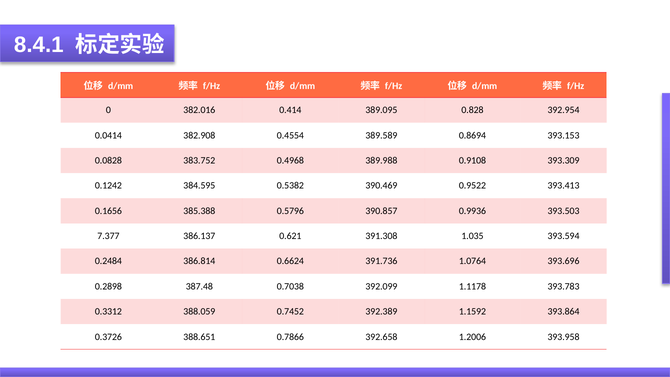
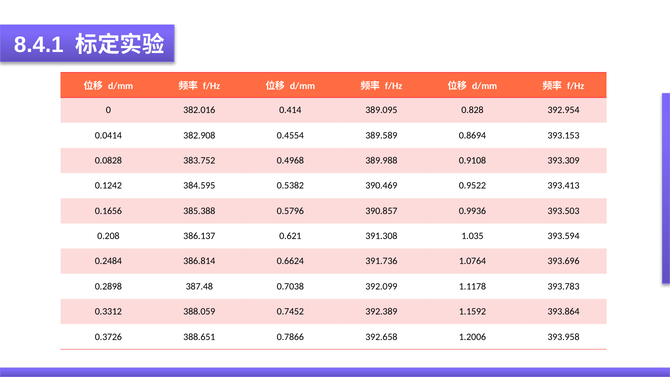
7.377: 7.377 -> 0.208
